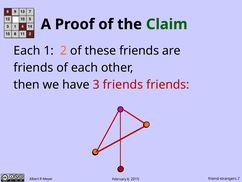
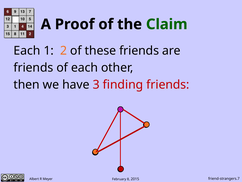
3 friends: friends -> finding
